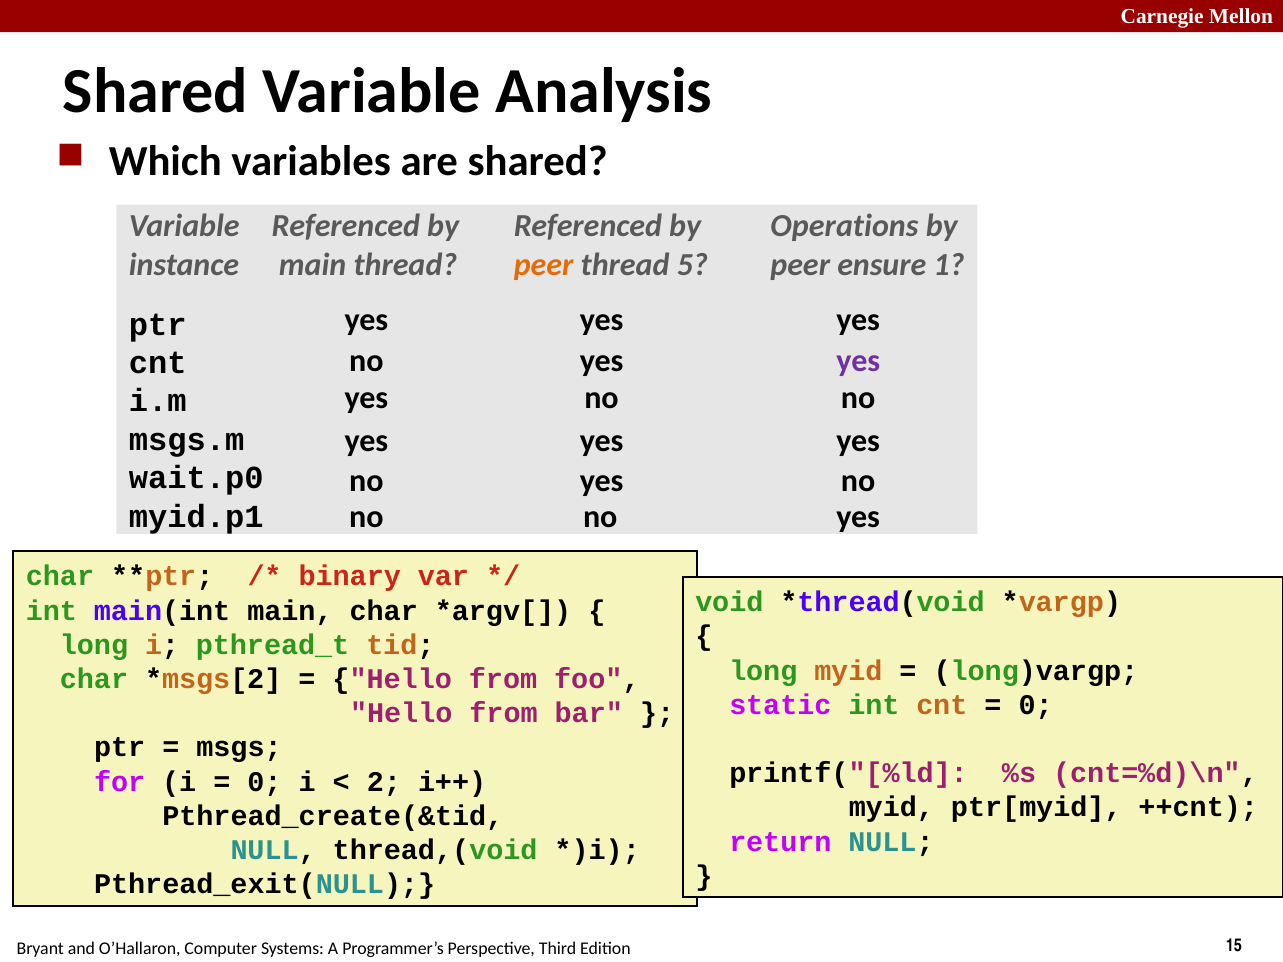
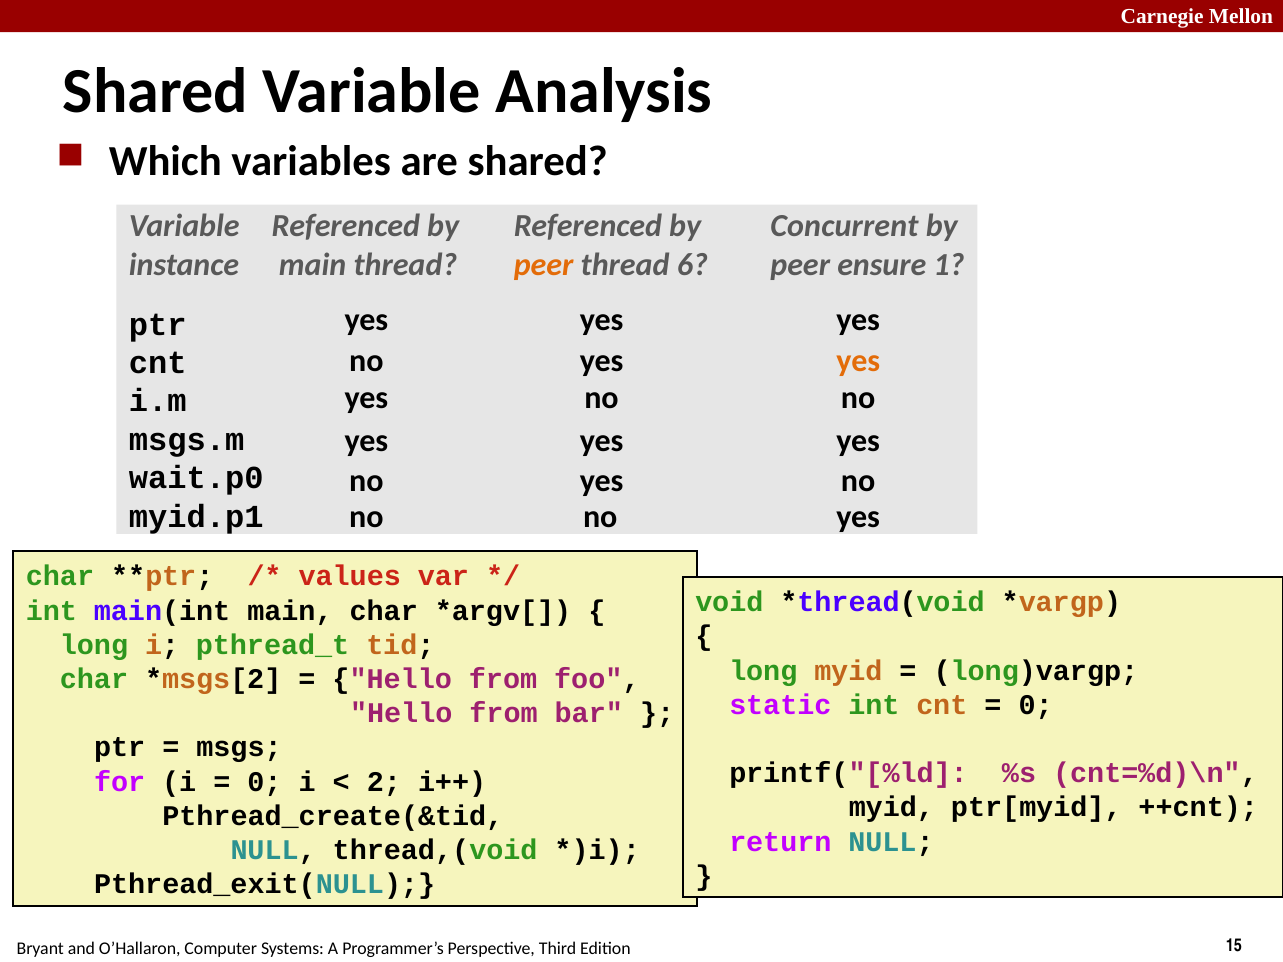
Operations: Operations -> Concurrent
5: 5 -> 6
yes at (858, 361) colour: purple -> orange
binary: binary -> values
